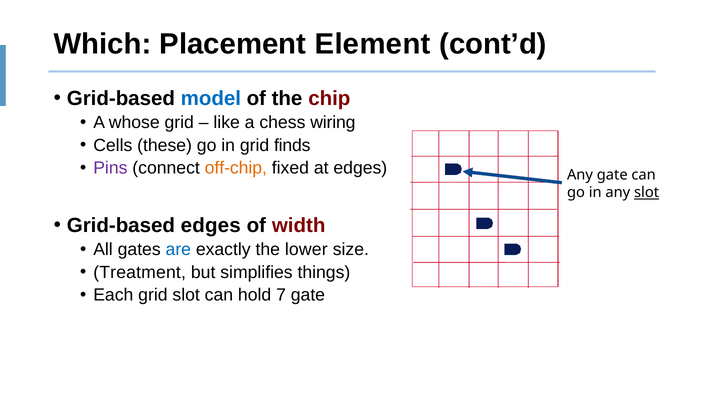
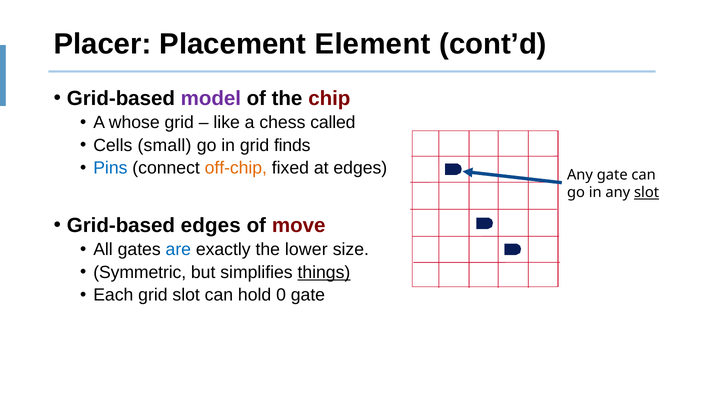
Which: Which -> Placer
model colour: blue -> purple
wiring: wiring -> called
these: these -> small
Pins colour: purple -> blue
width: width -> move
Treatment: Treatment -> Symmetric
things underline: none -> present
7: 7 -> 0
